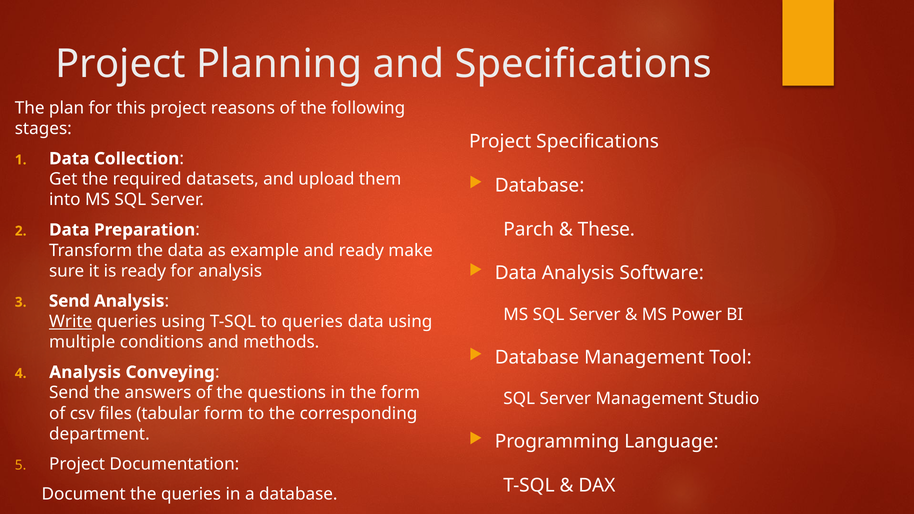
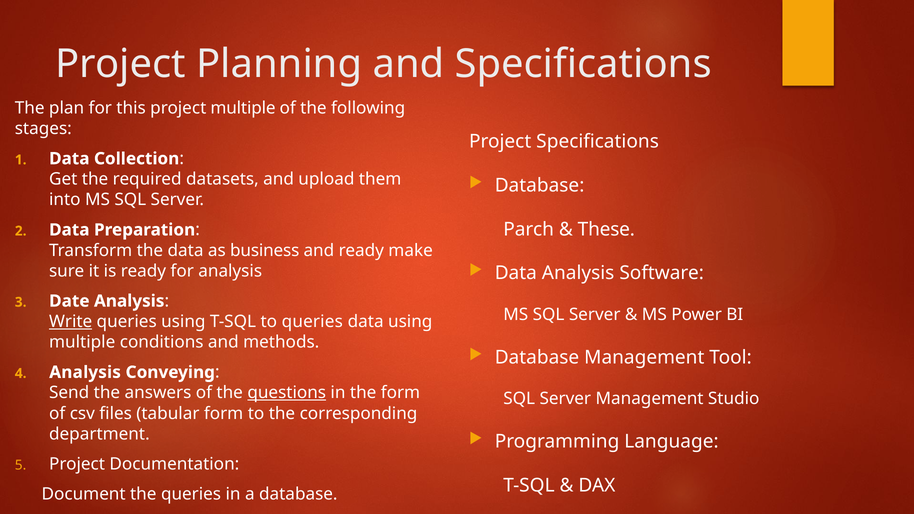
project reasons: reasons -> multiple
example: example -> business
Send at (69, 301): Send -> Date
questions underline: none -> present
